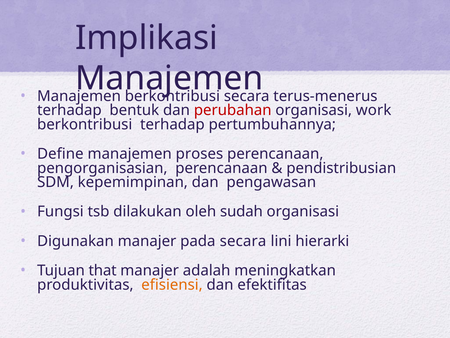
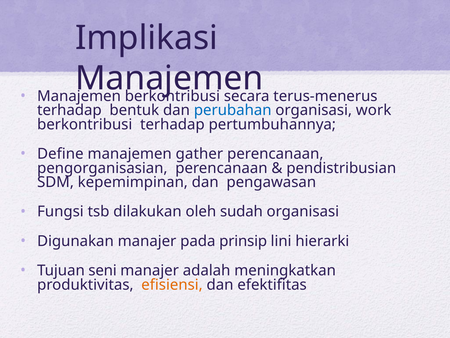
perubahan colour: red -> blue
proses: proses -> gather
pada secara: secara -> prinsip
that: that -> seni
